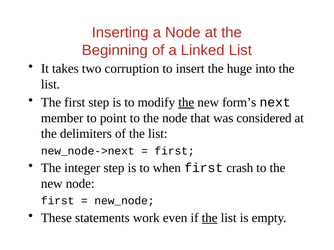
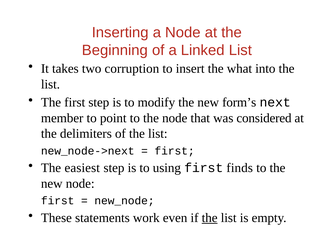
huge: huge -> what
the at (186, 103) underline: present -> none
integer: integer -> easiest
when: when -> using
crash: crash -> finds
